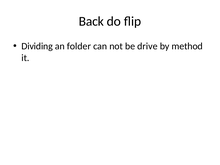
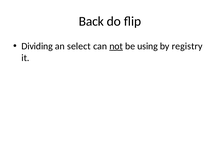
folder: folder -> select
not underline: none -> present
drive: drive -> using
method: method -> registry
